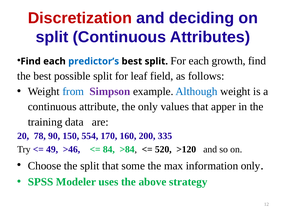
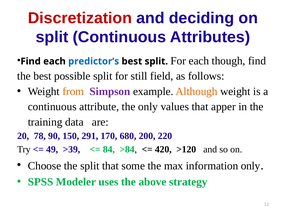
growth: growth -> though
leaf: leaf -> still
from colour: blue -> orange
Although colour: blue -> orange
554: 554 -> 291
160: 160 -> 680
335: 335 -> 220
>46: >46 -> >39
520: 520 -> 420
